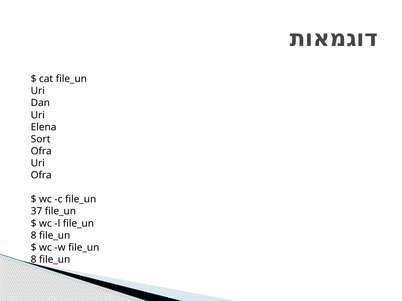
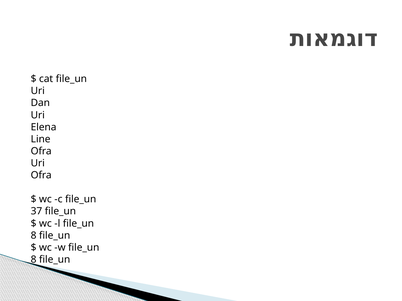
Sort: Sort -> Line
